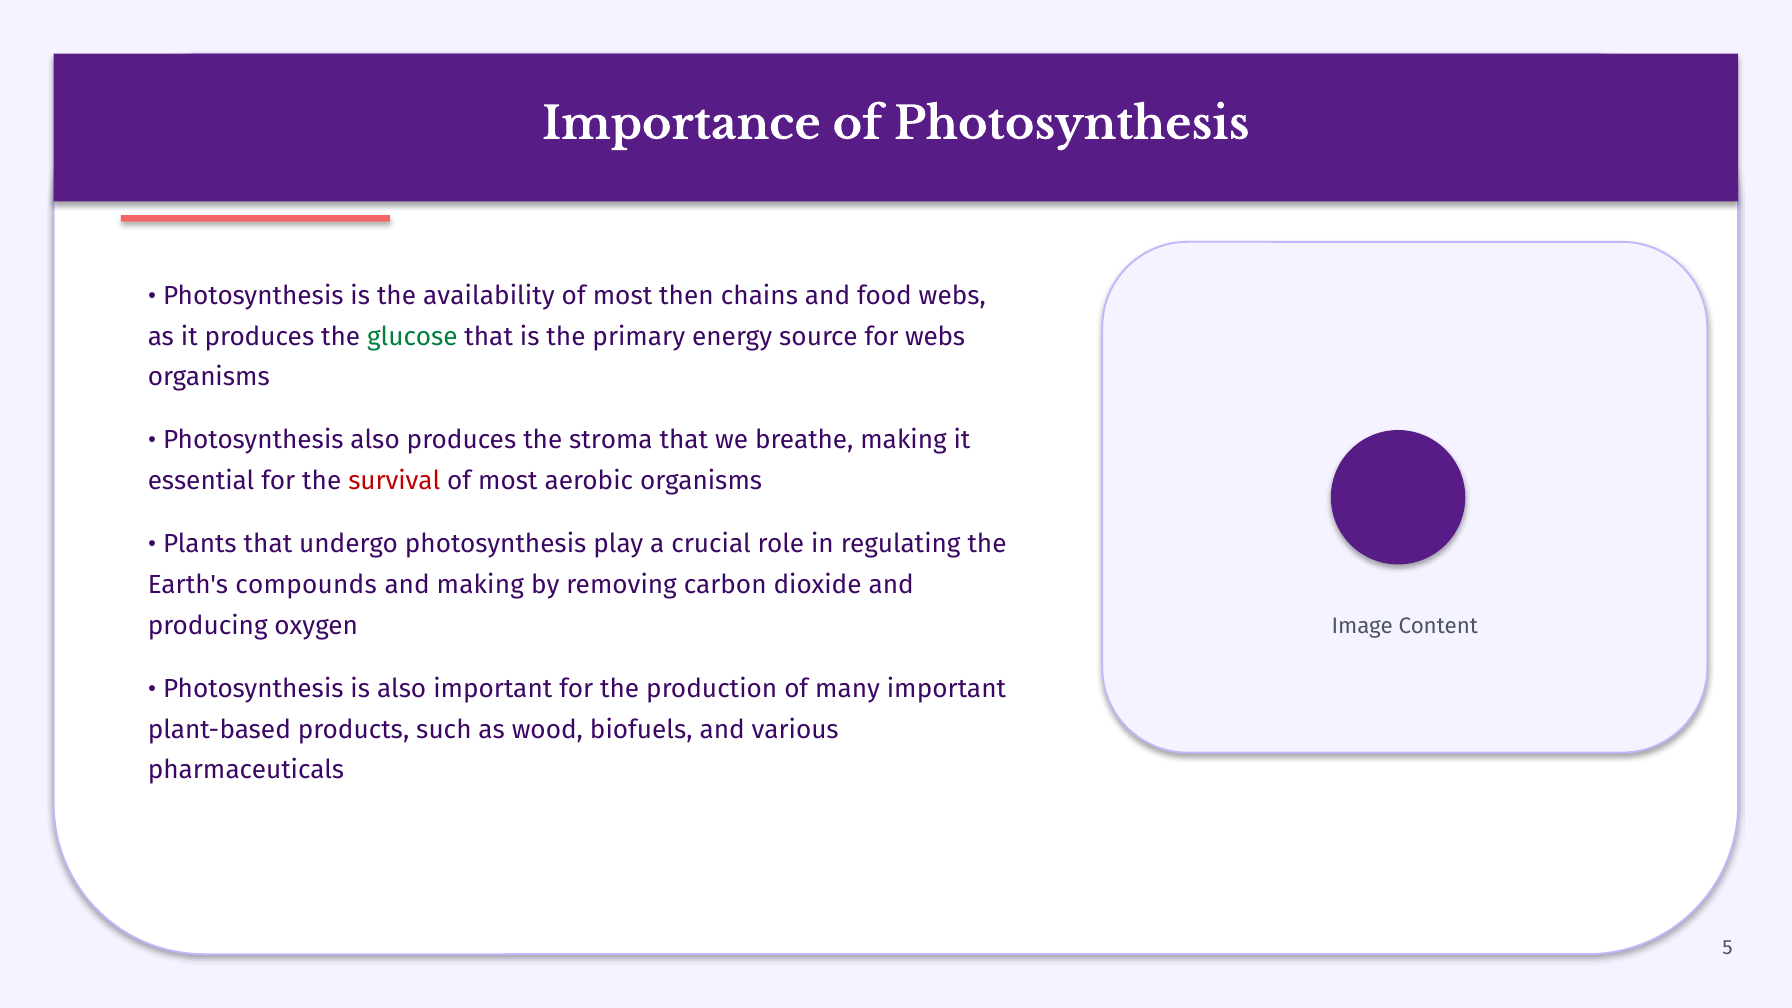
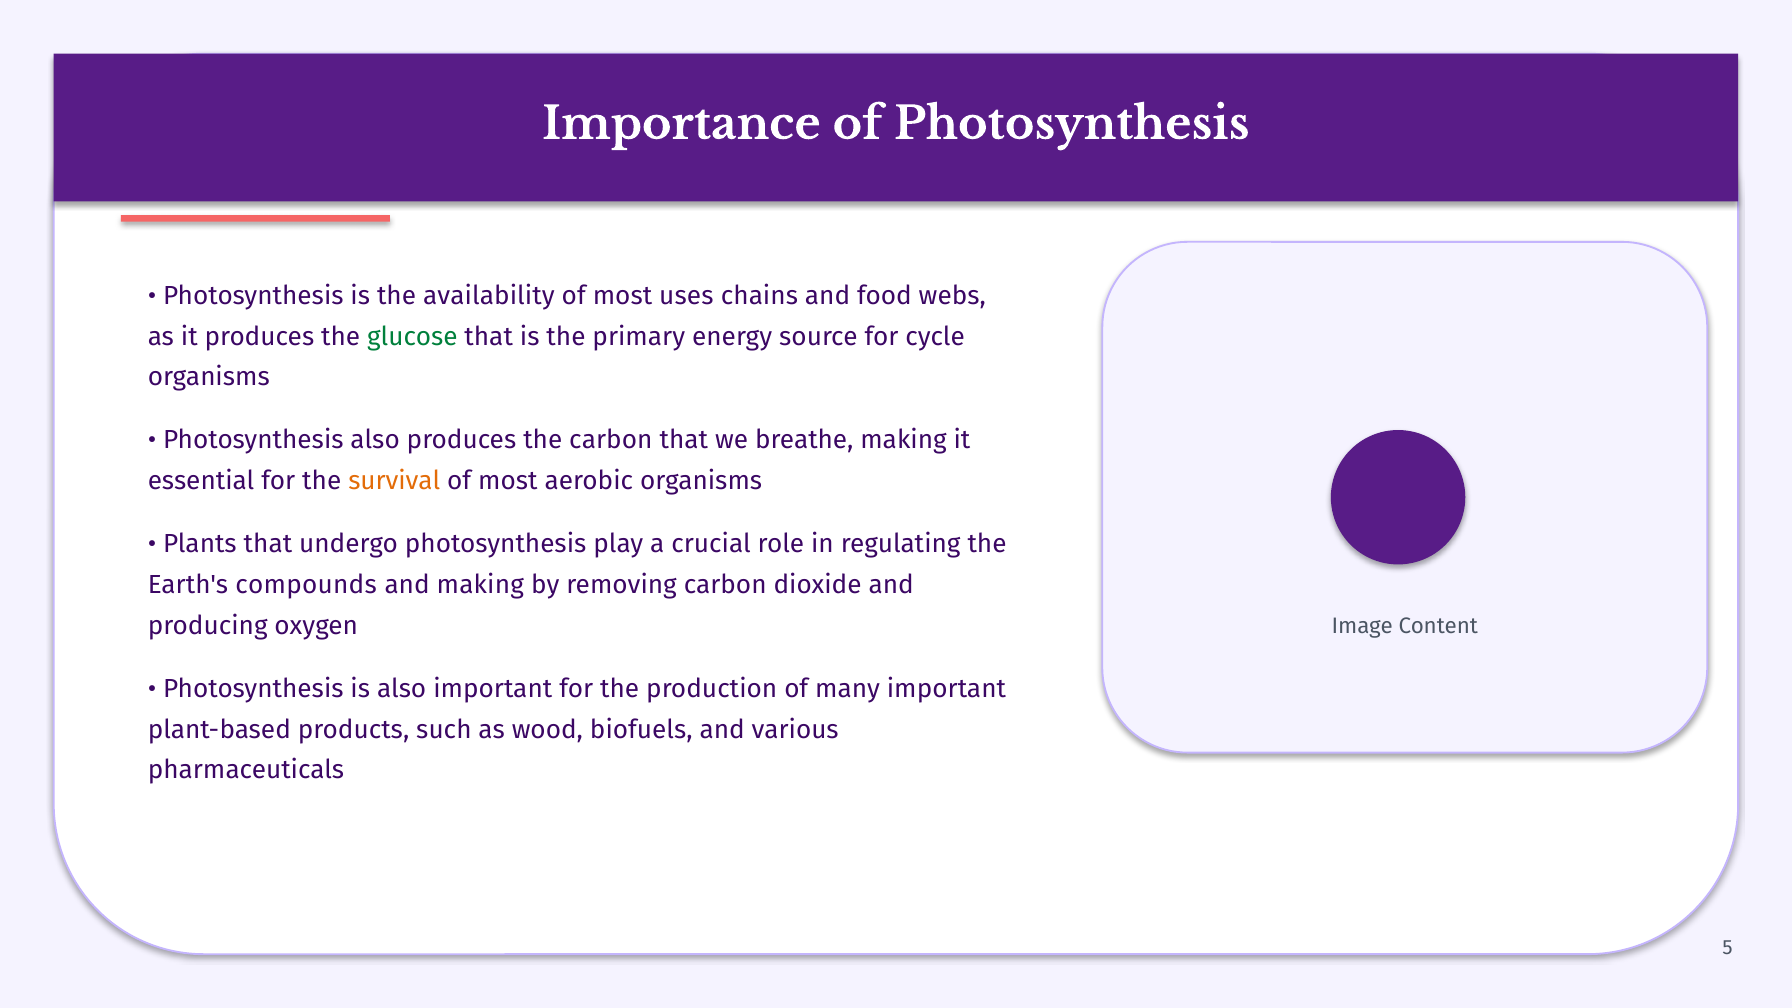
then: then -> uses
for webs: webs -> cycle
the stroma: stroma -> carbon
survival colour: red -> orange
